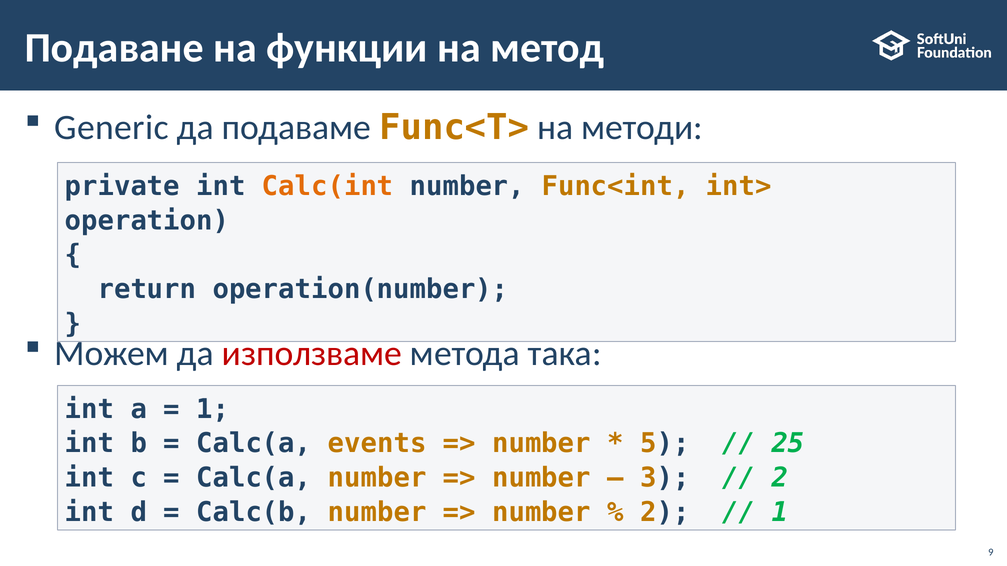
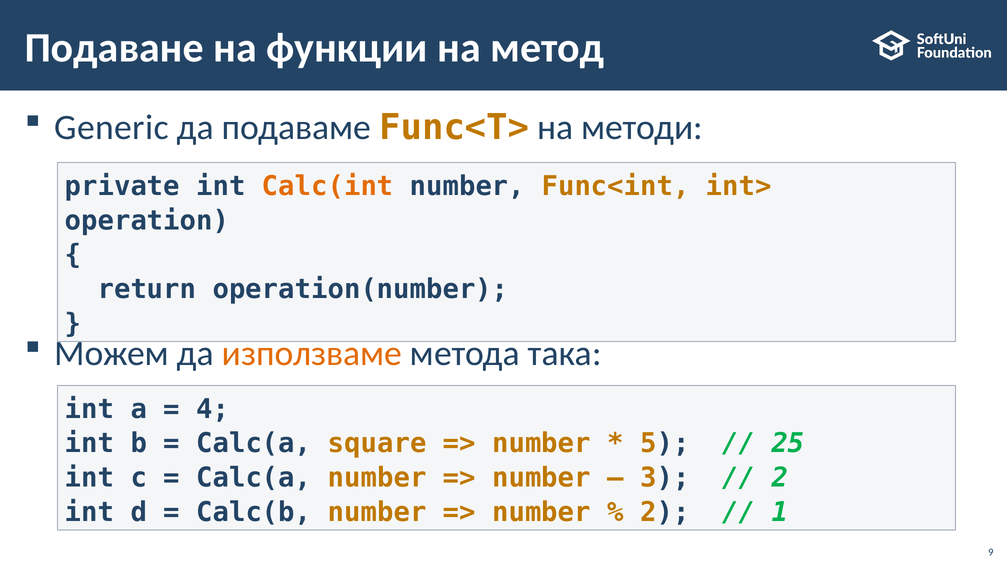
използваме colour: red -> orange
1 at (213, 409): 1 -> 4
events: events -> square
